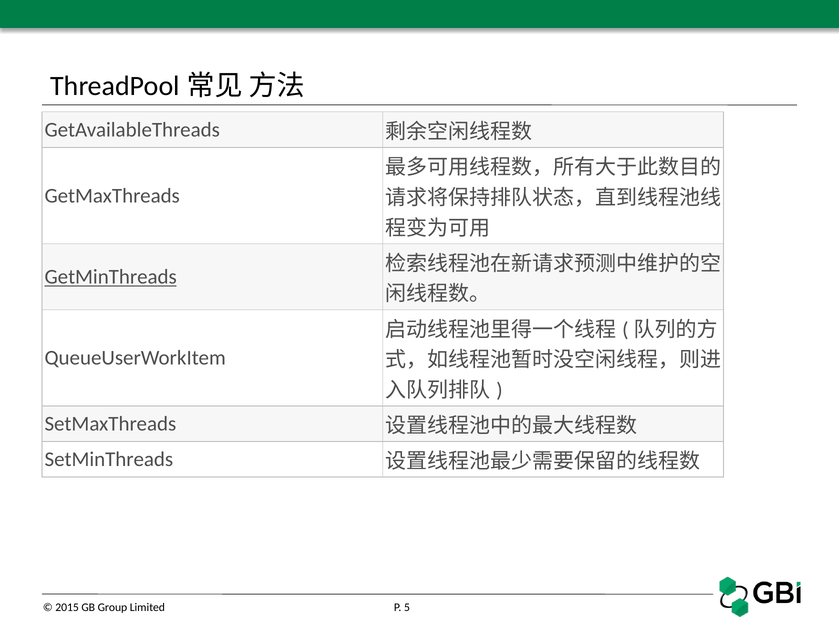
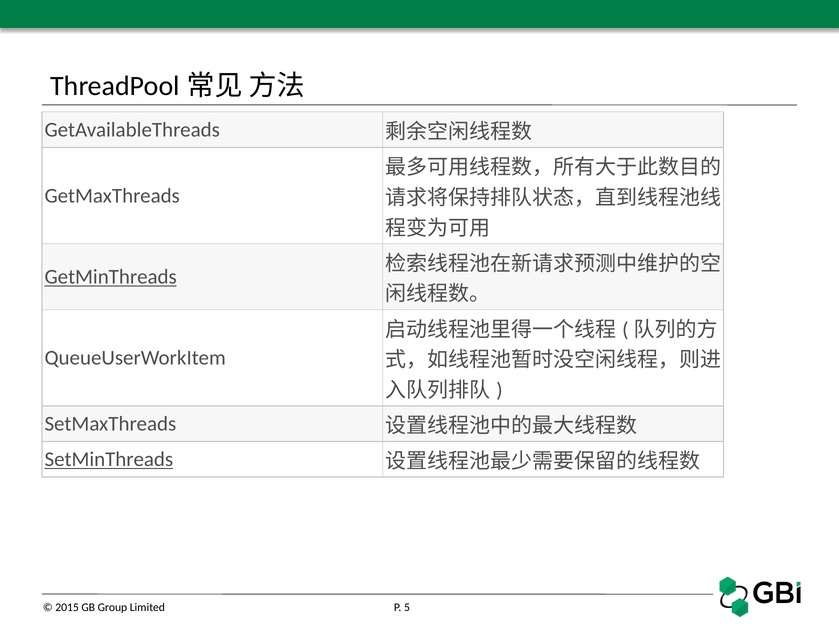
SetMinThreads underline: none -> present
